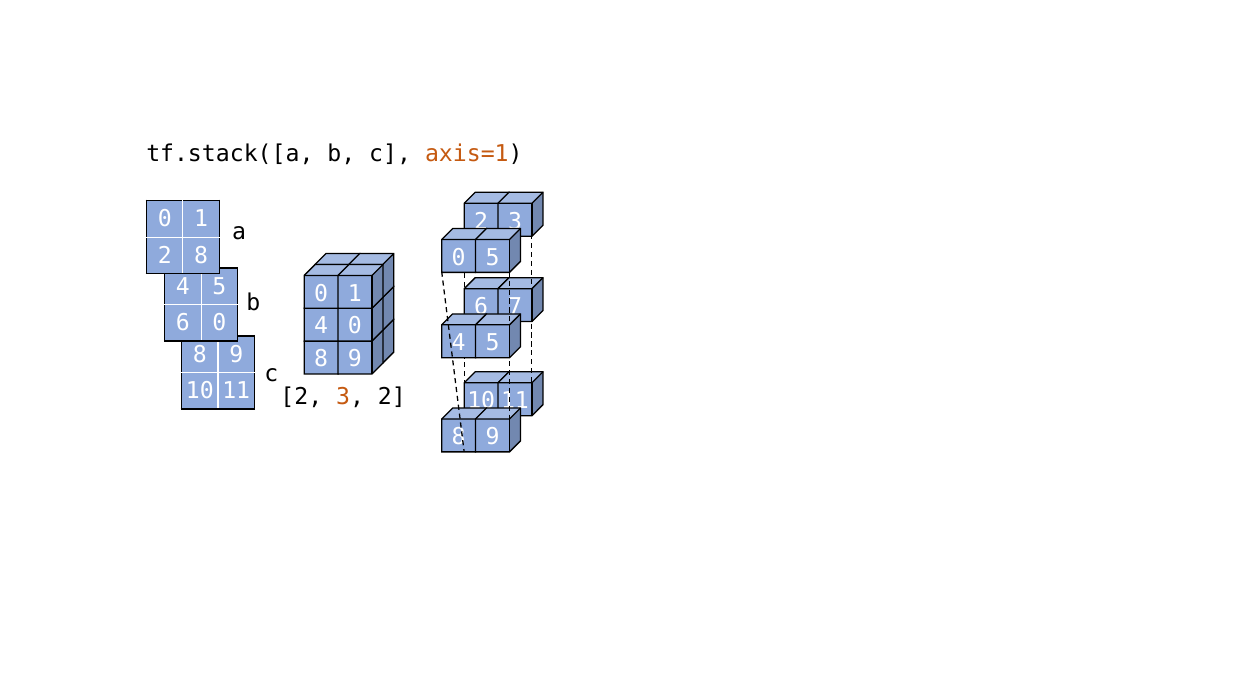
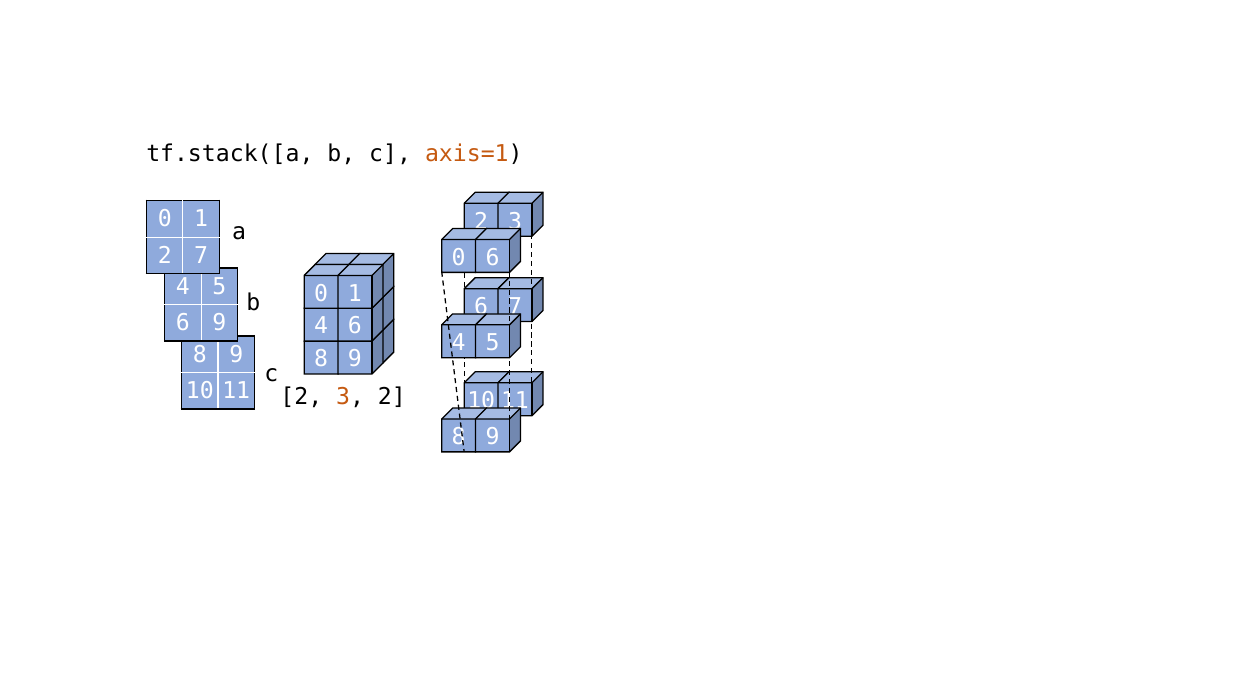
2 8: 8 -> 7
0 5: 5 -> 6
6 0: 0 -> 9
4 0: 0 -> 6
